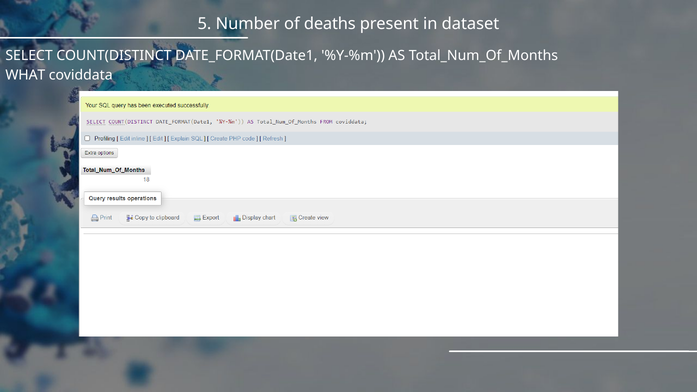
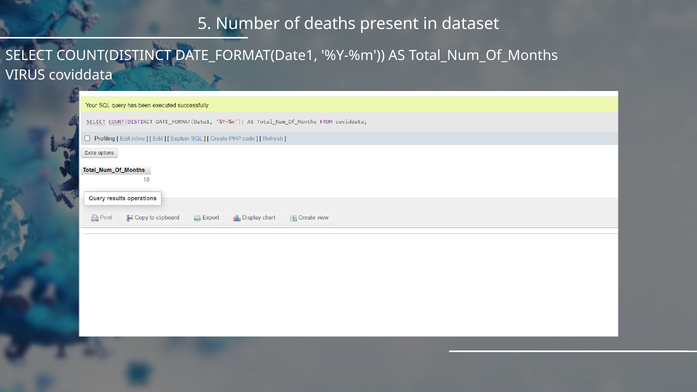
WHAT: WHAT -> VIRUS
